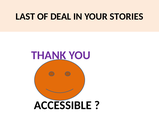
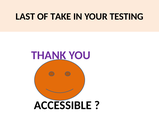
DEAL: DEAL -> TAKE
STORIES: STORIES -> TESTING
